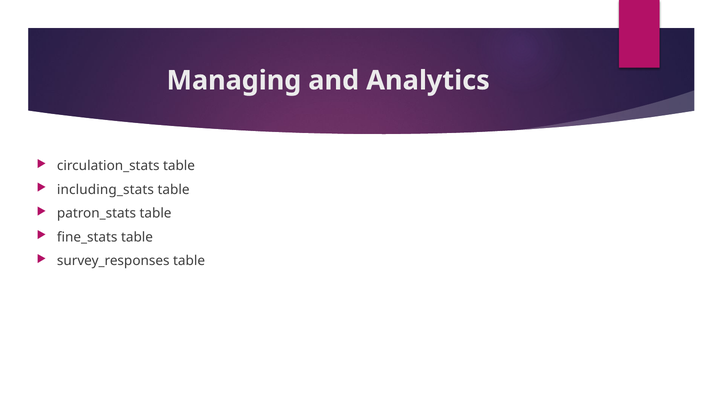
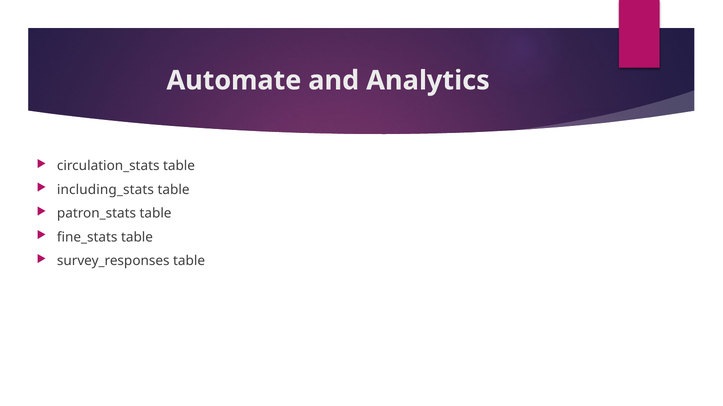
Managing: Managing -> Automate
